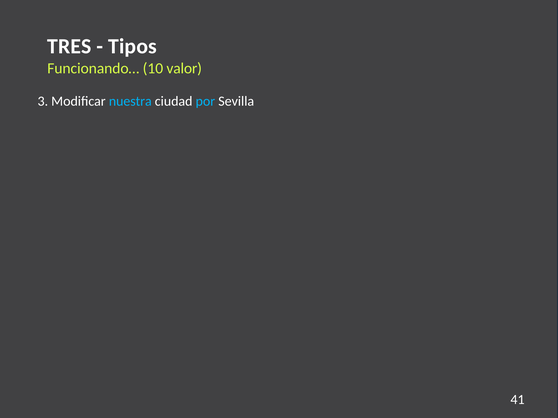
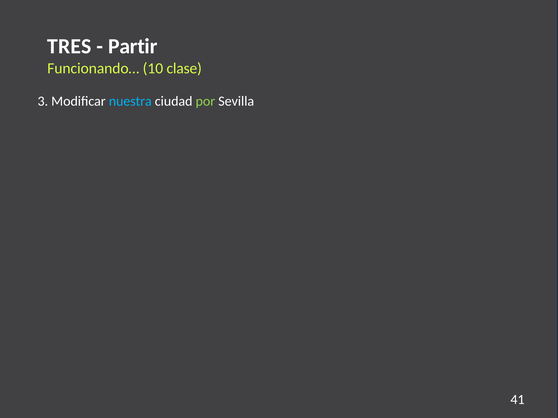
Tipos: Tipos -> Partir
valor: valor -> clase
por colour: light blue -> light green
